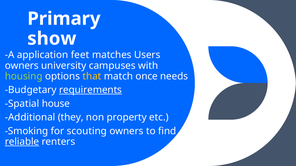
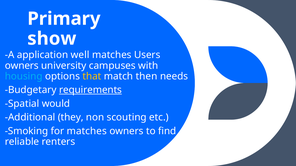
feet: feet -> well
housing colour: light green -> light blue
once: once -> then
house: house -> would
property: property -> scouting
for scouting: scouting -> matches
reliable underline: present -> none
